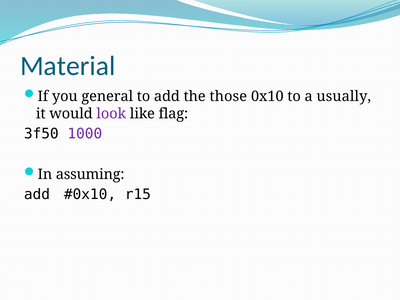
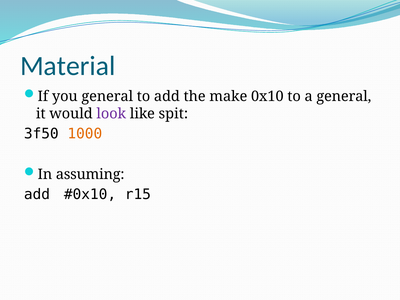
those: those -> make
a usually: usually -> general
flag: flag -> spit
1000 colour: purple -> orange
